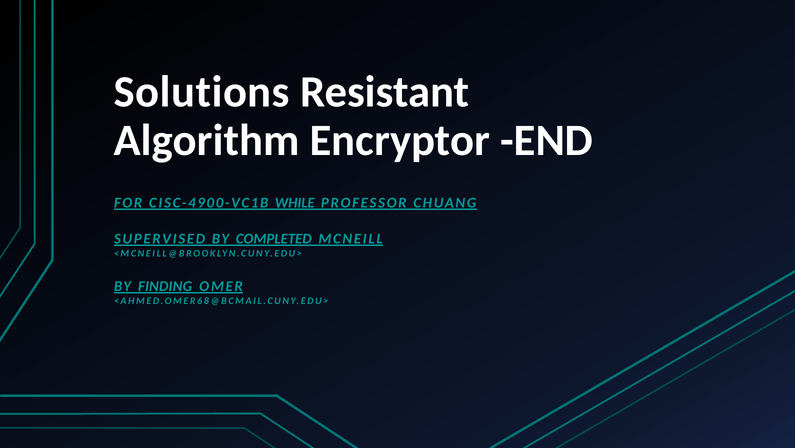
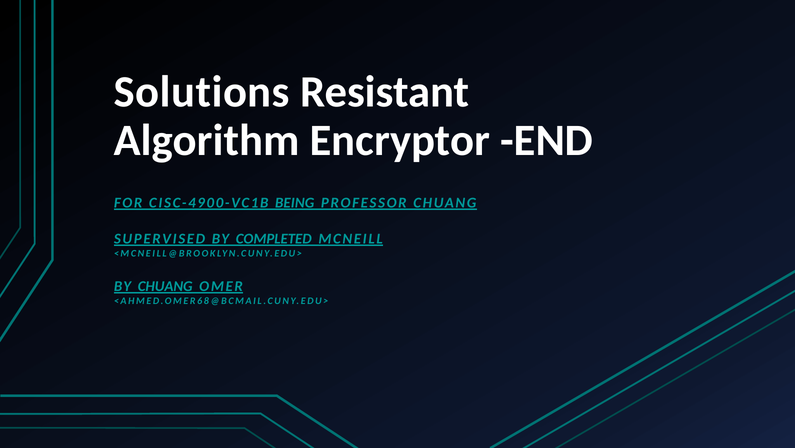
WHILE: WHILE -> BEING
BY FINDING: FINDING -> CHUANG
